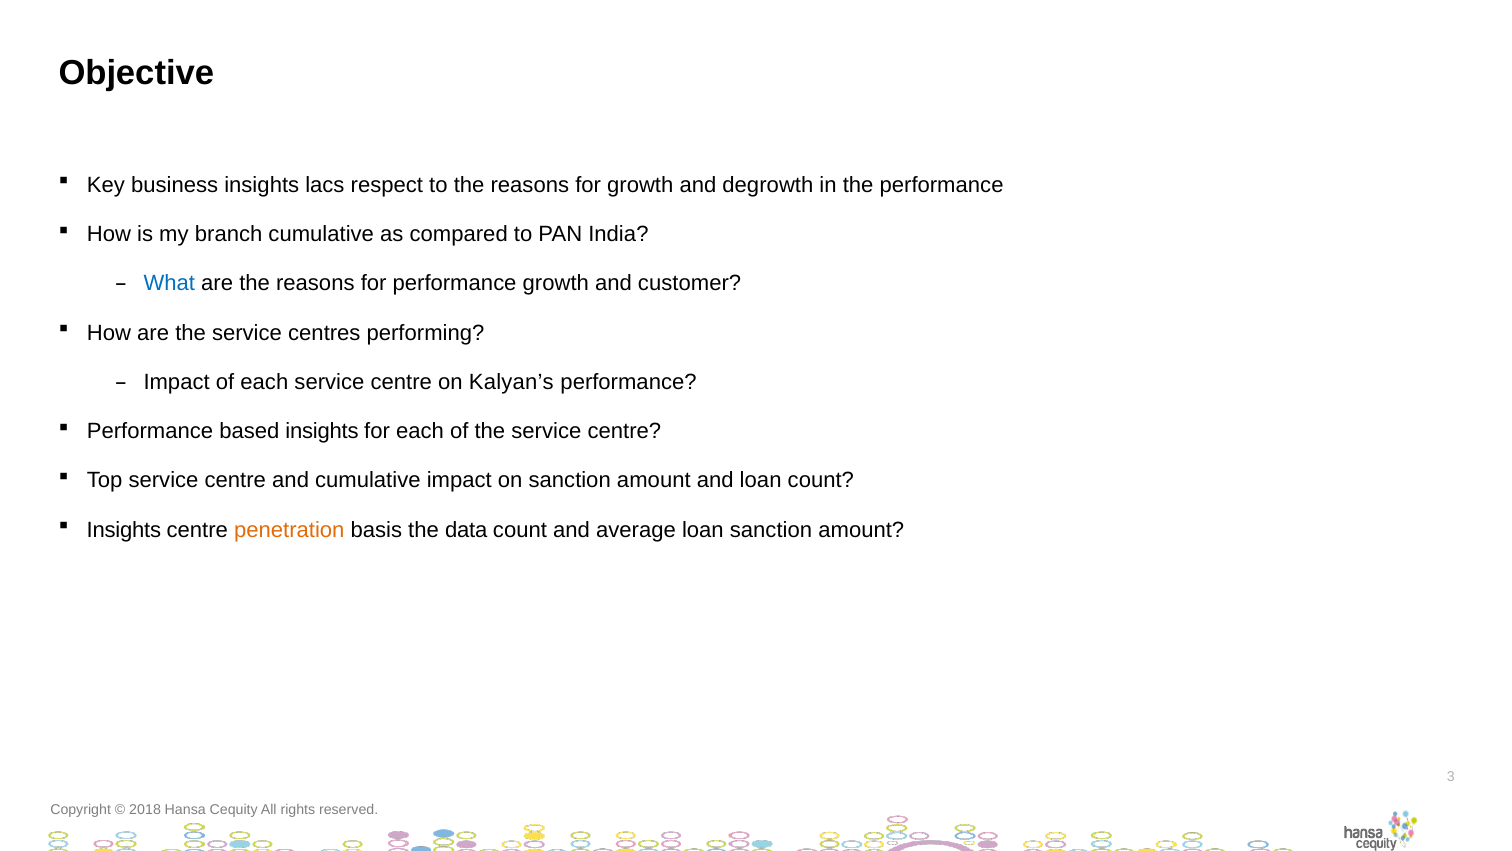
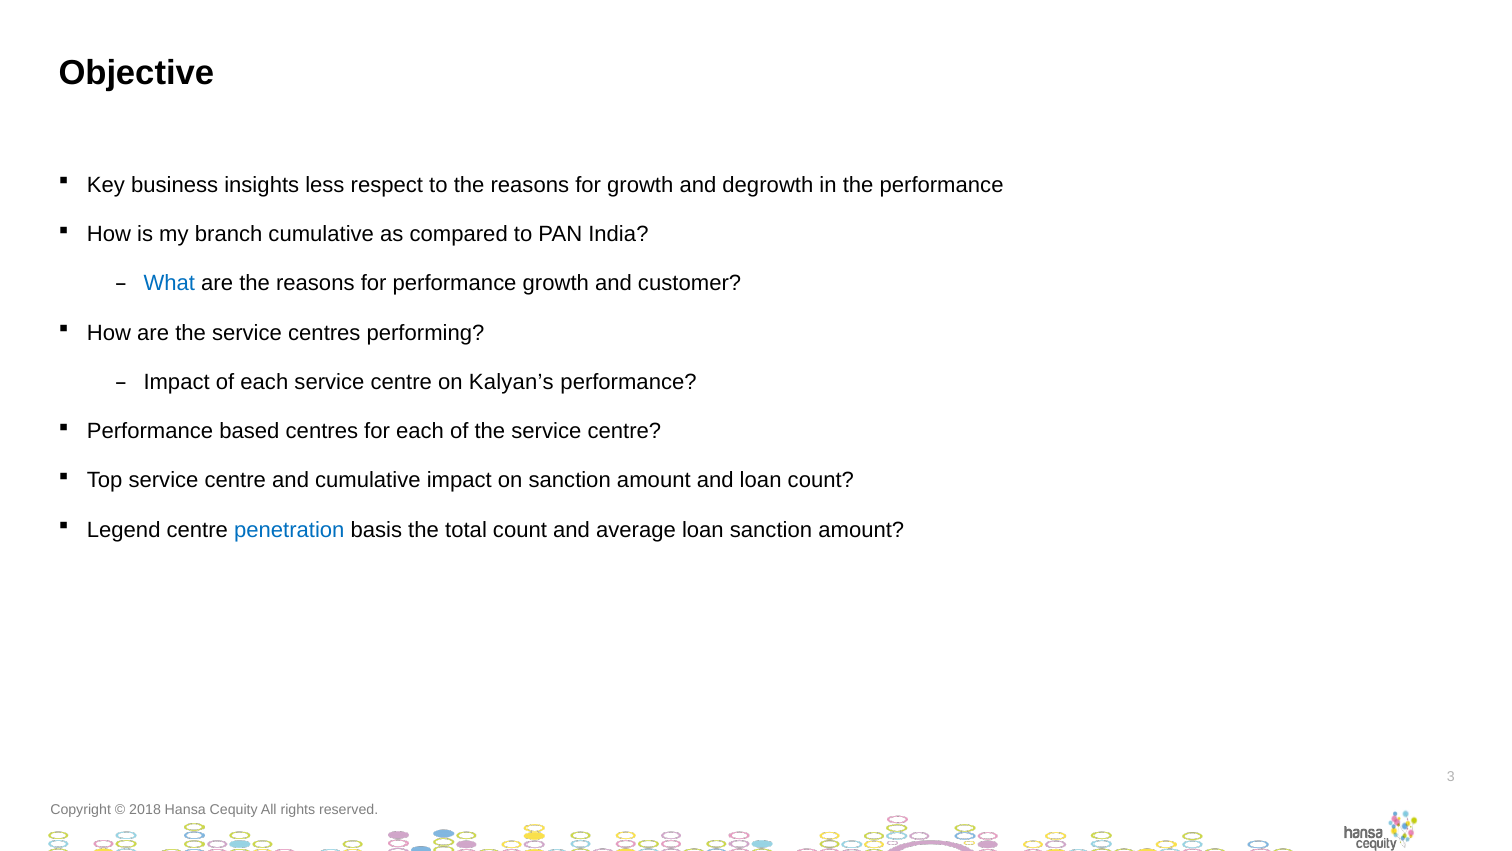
lacs: lacs -> less
based insights: insights -> centres
Insights at (124, 530): Insights -> Legend
penetration colour: orange -> blue
data: data -> total
